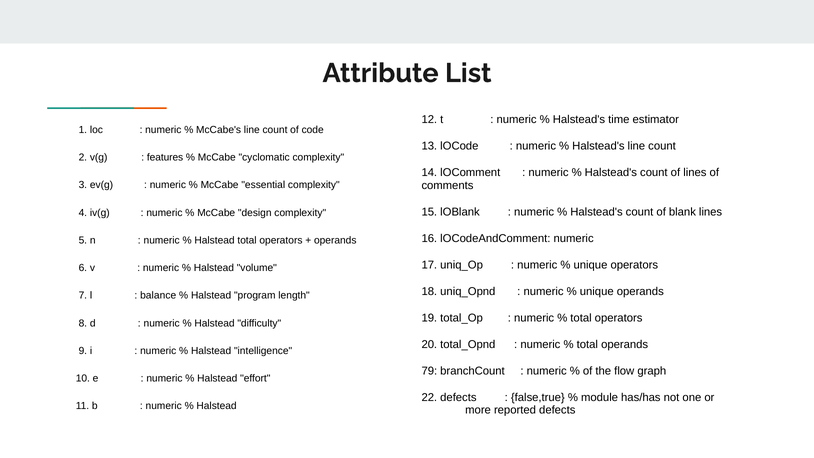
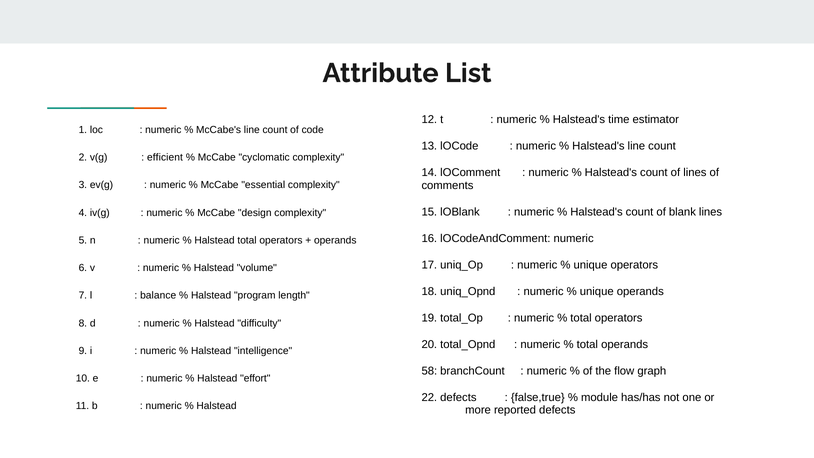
features: features -> efficient
79: 79 -> 58
